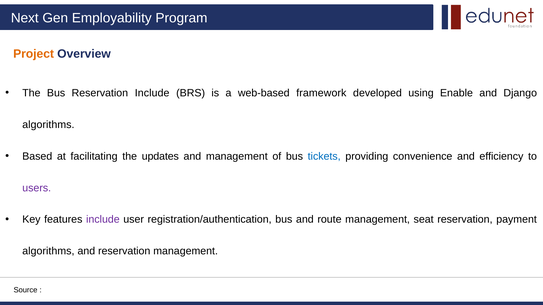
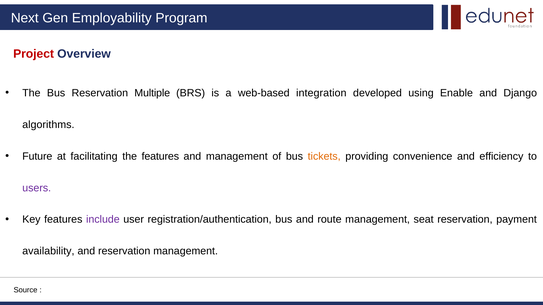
Project colour: orange -> red
Reservation Include: Include -> Multiple
framework: framework -> integration
Based: Based -> Future
the updates: updates -> features
tickets colour: blue -> orange
algorithms at (48, 252): algorithms -> availability
